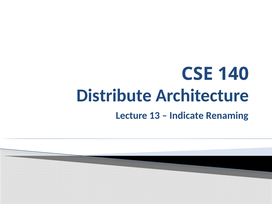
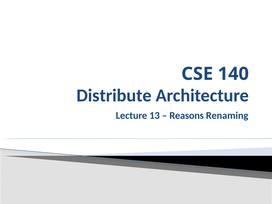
Indicate: Indicate -> Reasons
